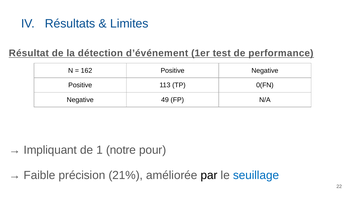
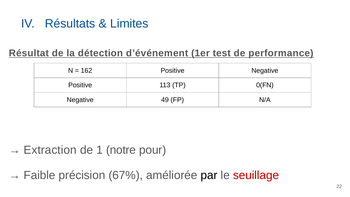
Impliquant: Impliquant -> Extraction
21%: 21% -> 67%
seuillage colour: blue -> red
